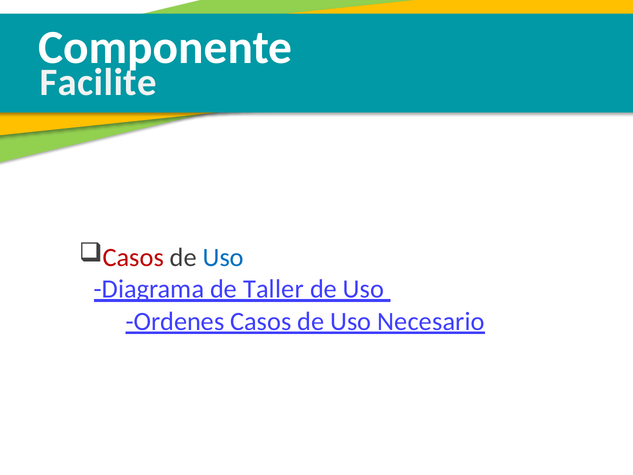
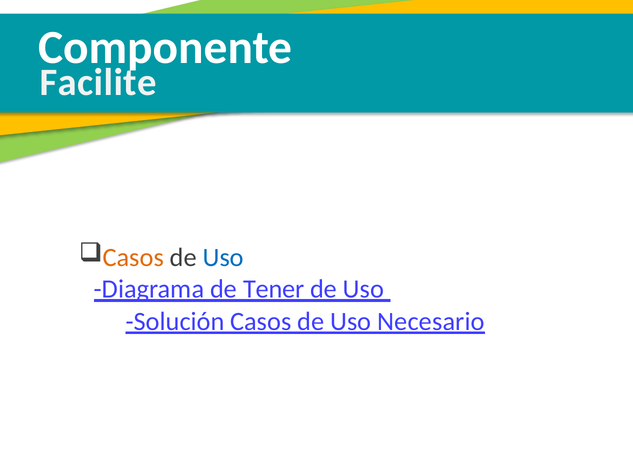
Casos at (133, 257) colour: red -> orange
Taller: Taller -> Tener
Ordenes: Ordenes -> Solución
